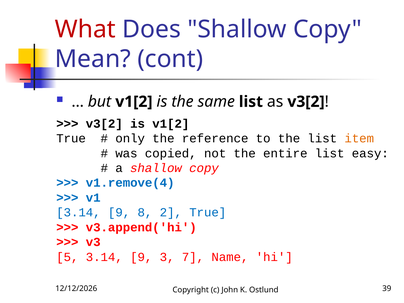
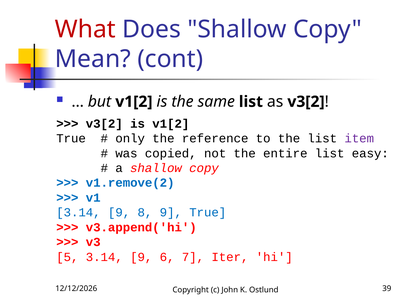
item colour: orange -> purple
v1.remove(4: v1.remove(4 -> v1.remove(2
8 2: 2 -> 9
3: 3 -> 6
Name: Name -> Iter
